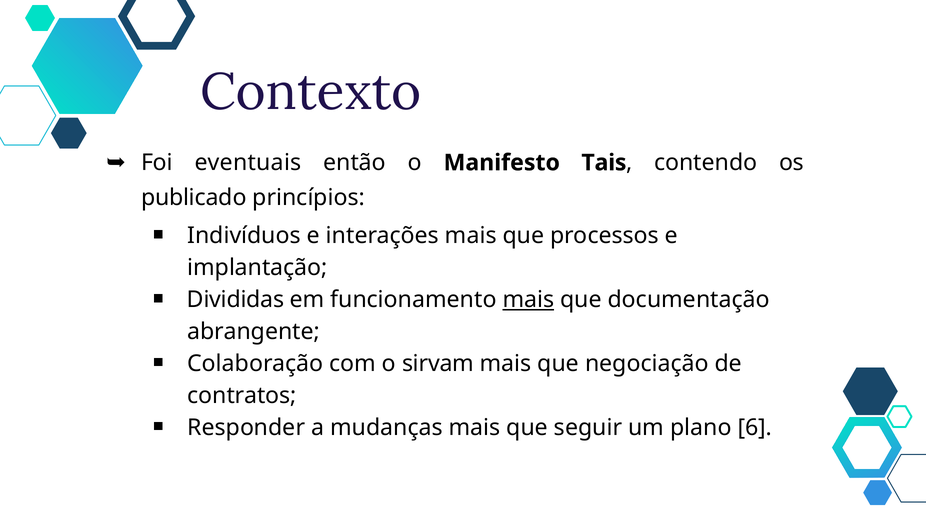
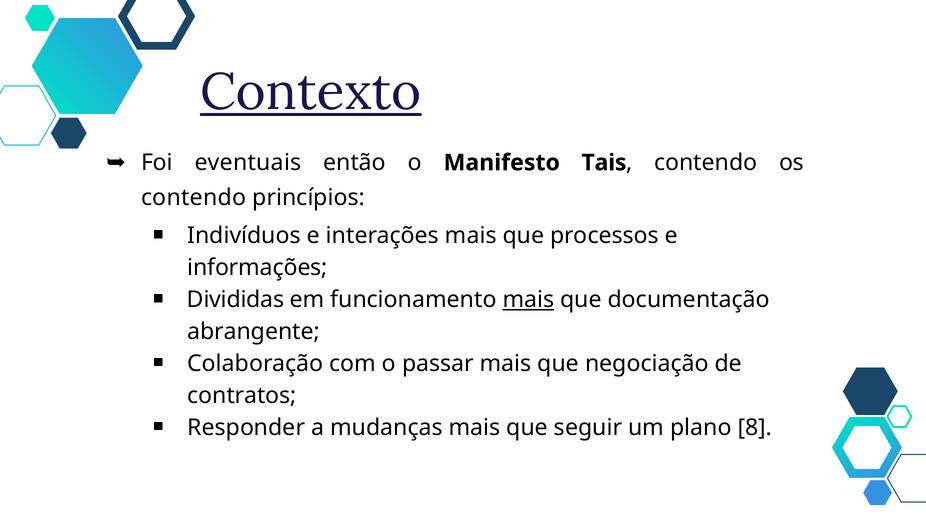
Contexto underline: none -> present
publicado at (194, 197): publicado -> contendo
implantação: implantação -> informações
sirvam: sirvam -> passar
6: 6 -> 8
